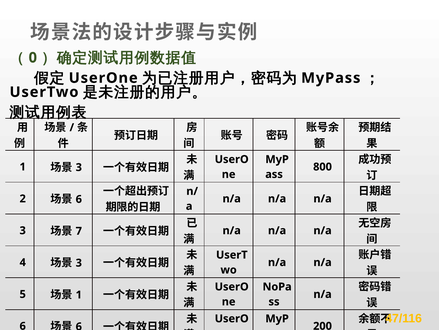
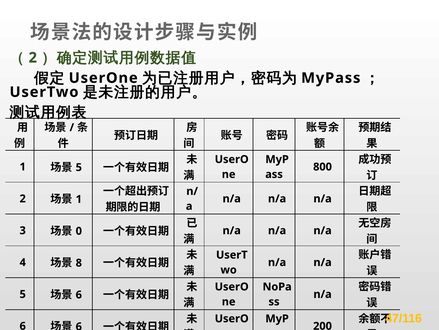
0 at (33, 58): 0 -> 2
3 at (79, 167): 3 -> 5
6 at (79, 199): 6 -> 1
7: 7 -> 0
3 at (79, 262): 3 -> 8
1 at (79, 294): 1 -> 6
